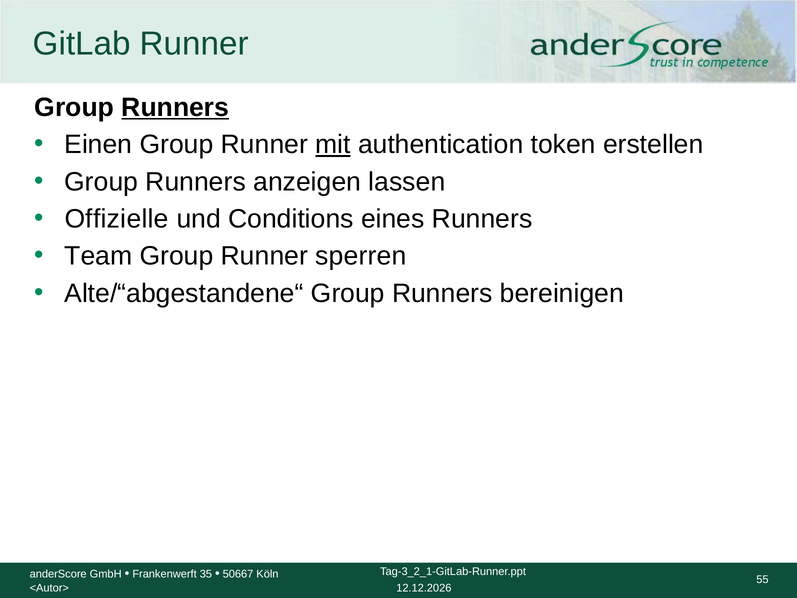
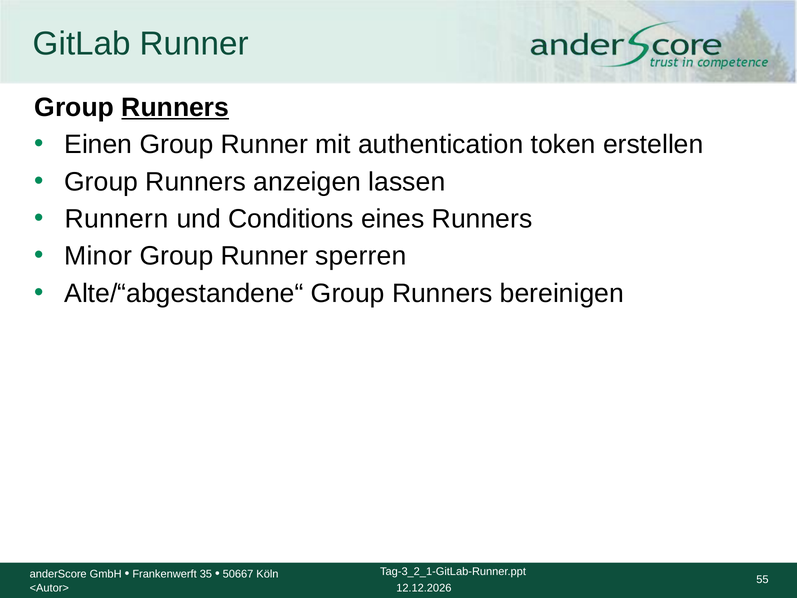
mit underline: present -> none
Offizielle: Offizielle -> Runnern
Team: Team -> Minor
